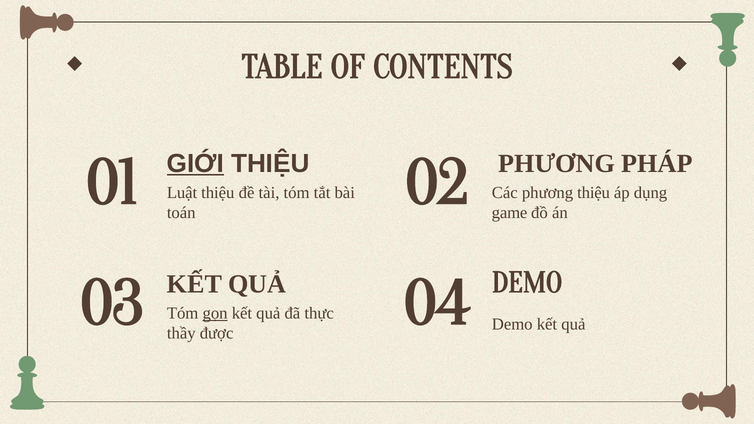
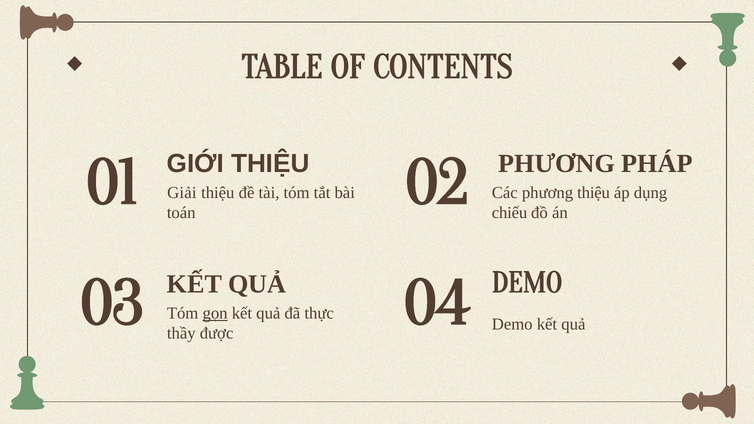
GIỚI underline: present -> none
Luật: Luật -> Giải
game: game -> chiếu
